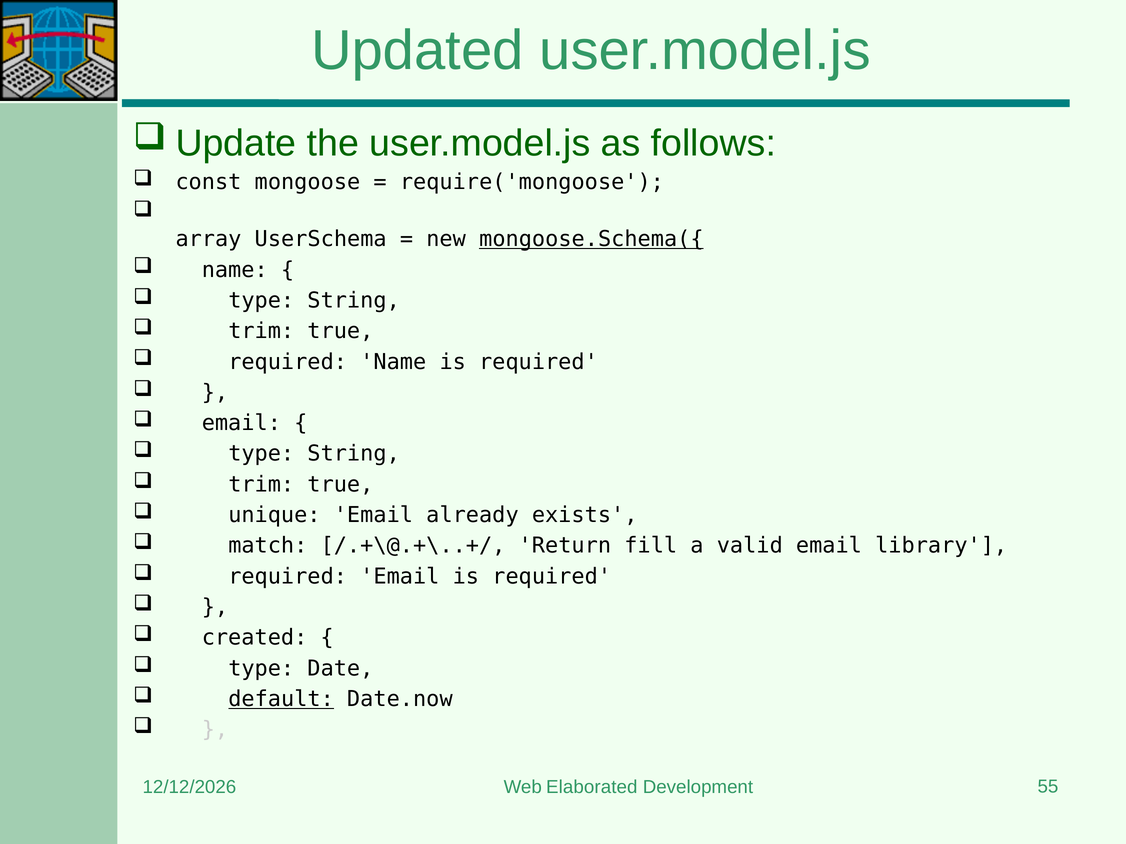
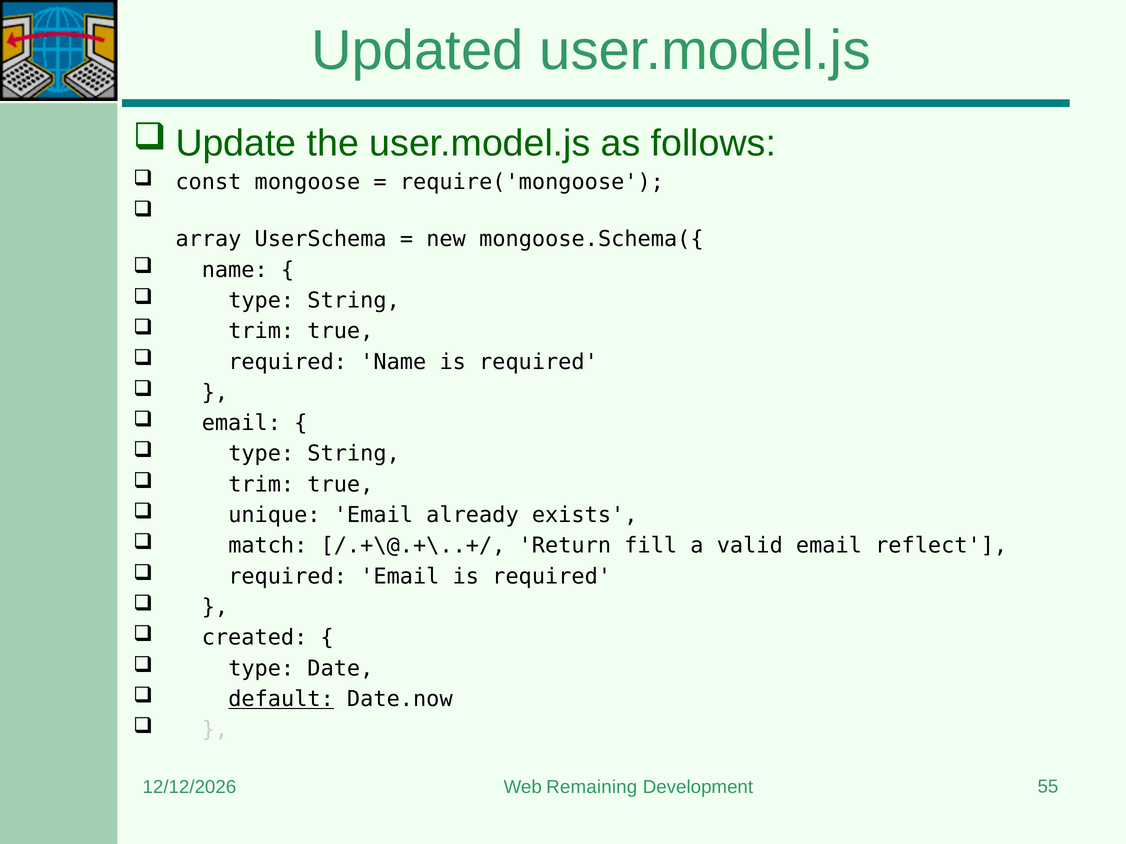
mongoose.Schema({ underline: present -> none
library: library -> reflect
Elaborated: Elaborated -> Remaining
